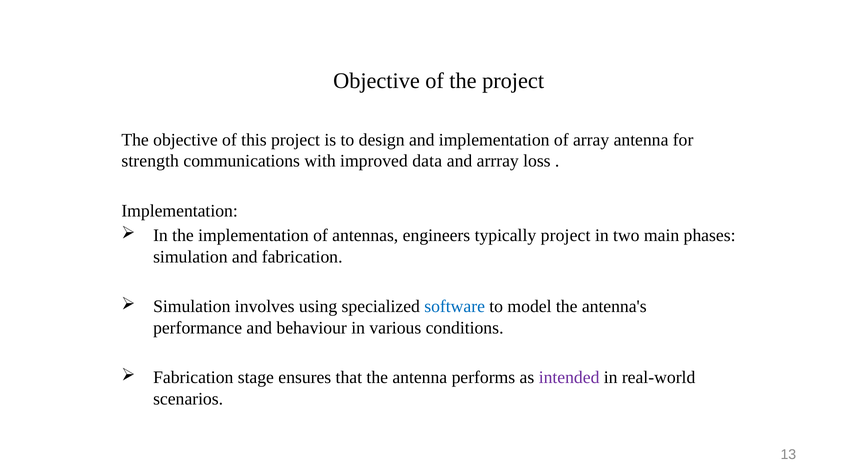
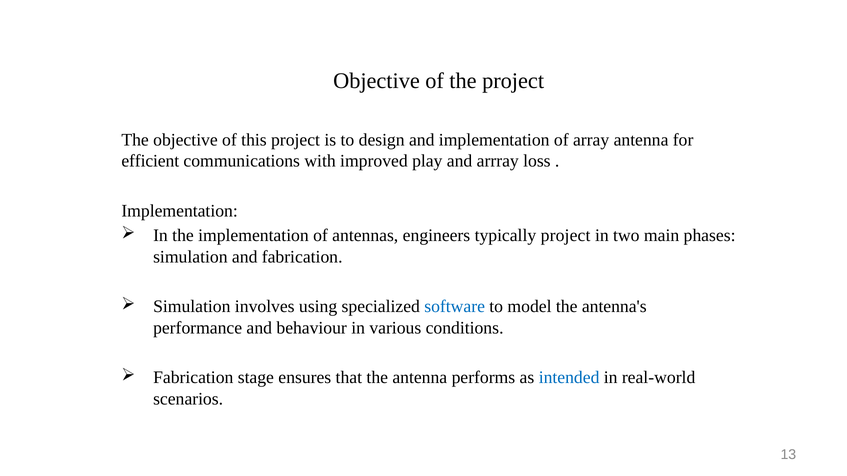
strength: strength -> efficient
data: data -> play
intended colour: purple -> blue
